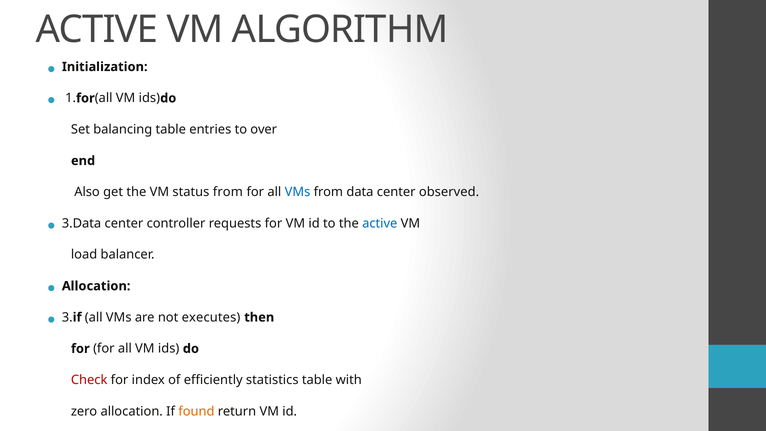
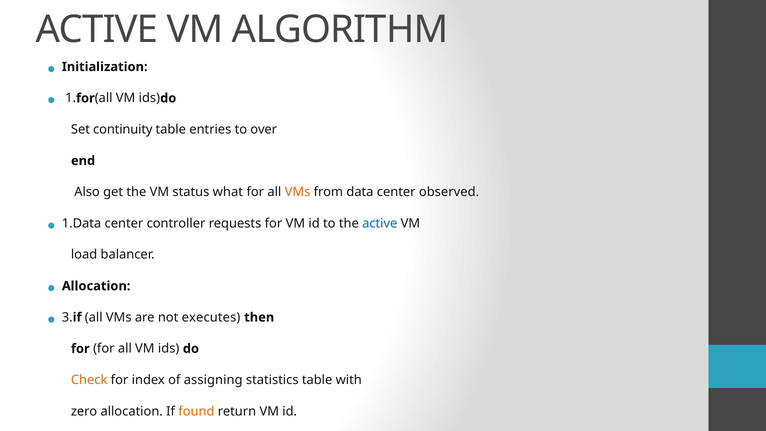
balancing: balancing -> continuity
status from: from -> what
VMs at (298, 192) colour: blue -> orange
3.Data: 3.Data -> 1.Data
Check colour: red -> orange
efficiently: efficiently -> assigning
